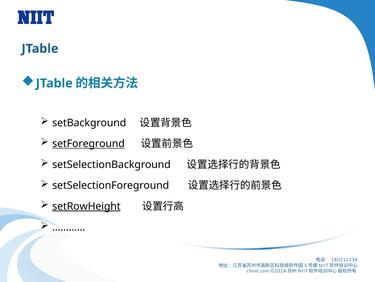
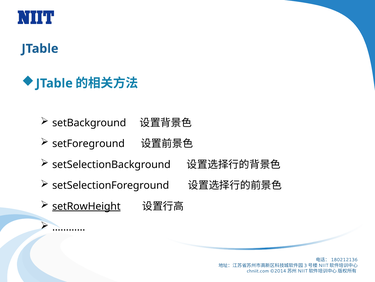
setForeground underline: present -> none
